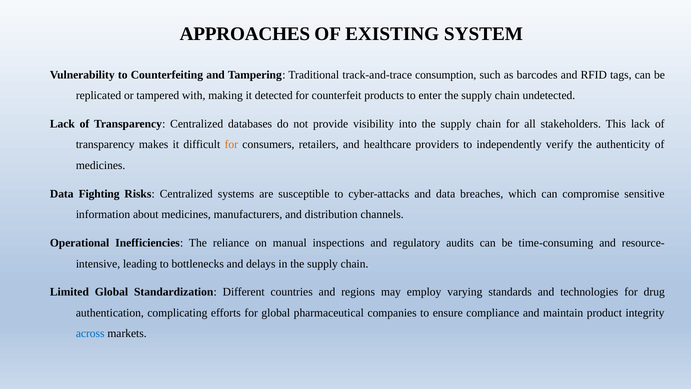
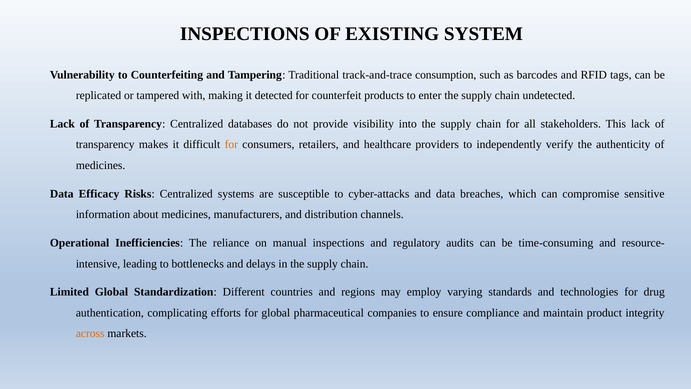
APPROACHES at (245, 34): APPROACHES -> INSPECTIONS
Fighting: Fighting -> Efficacy
across colour: blue -> orange
